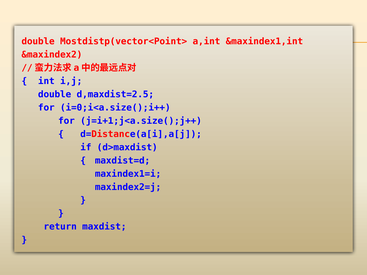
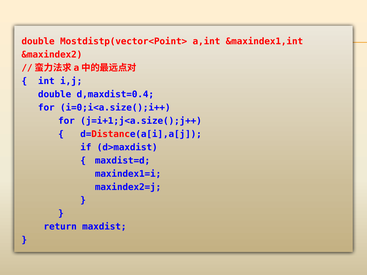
d,maxdist=2.5: d,maxdist=2.5 -> d,maxdist=0.4
